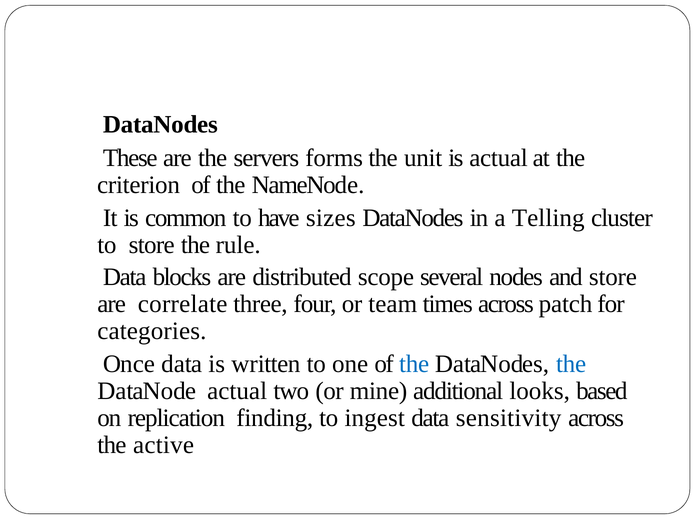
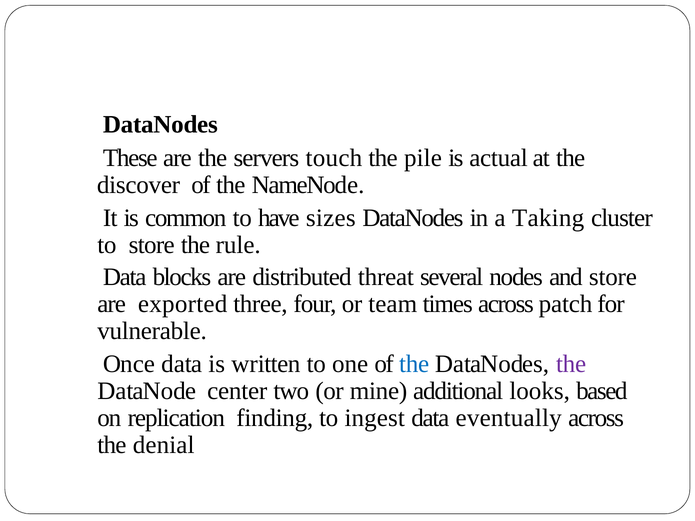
forms: forms -> touch
unit: unit -> pile
criterion: criterion -> discover
Telling: Telling -> Taking
scope: scope -> threat
correlate: correlate -> exported
categories: categories -> vulnerable
the at (571, 364) colour: blue -> purple
DataNode actual: actual -> center
sensitivity: sensitivity -> eventually
active: active -> denial
